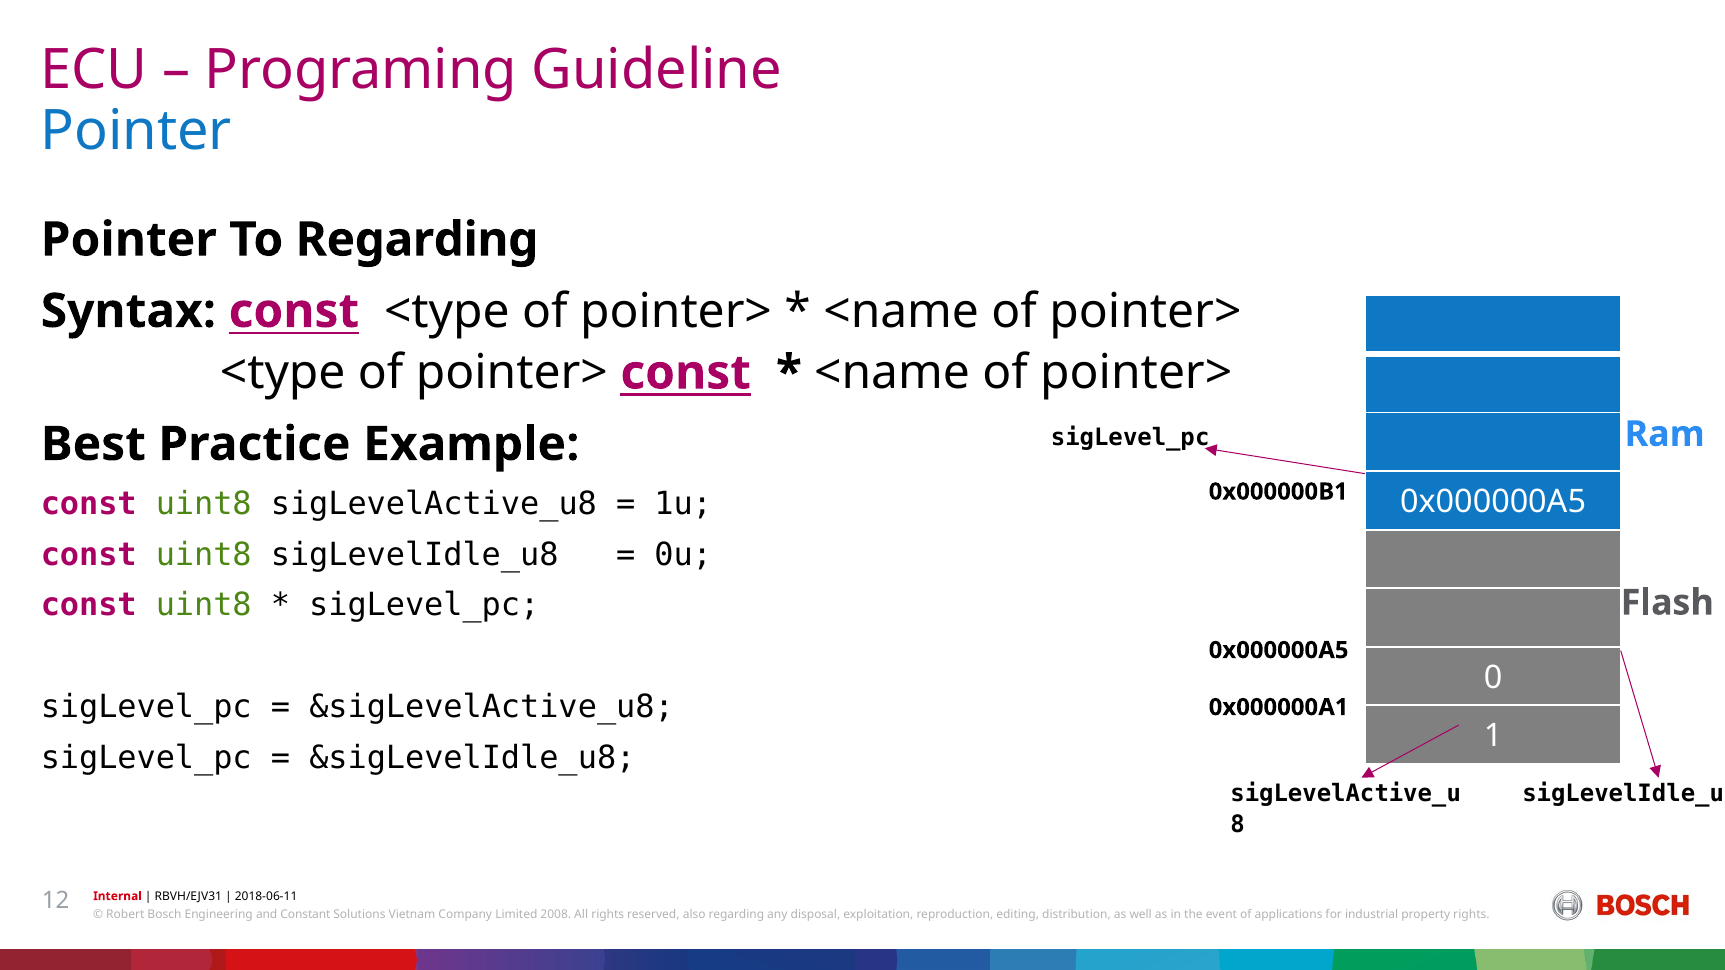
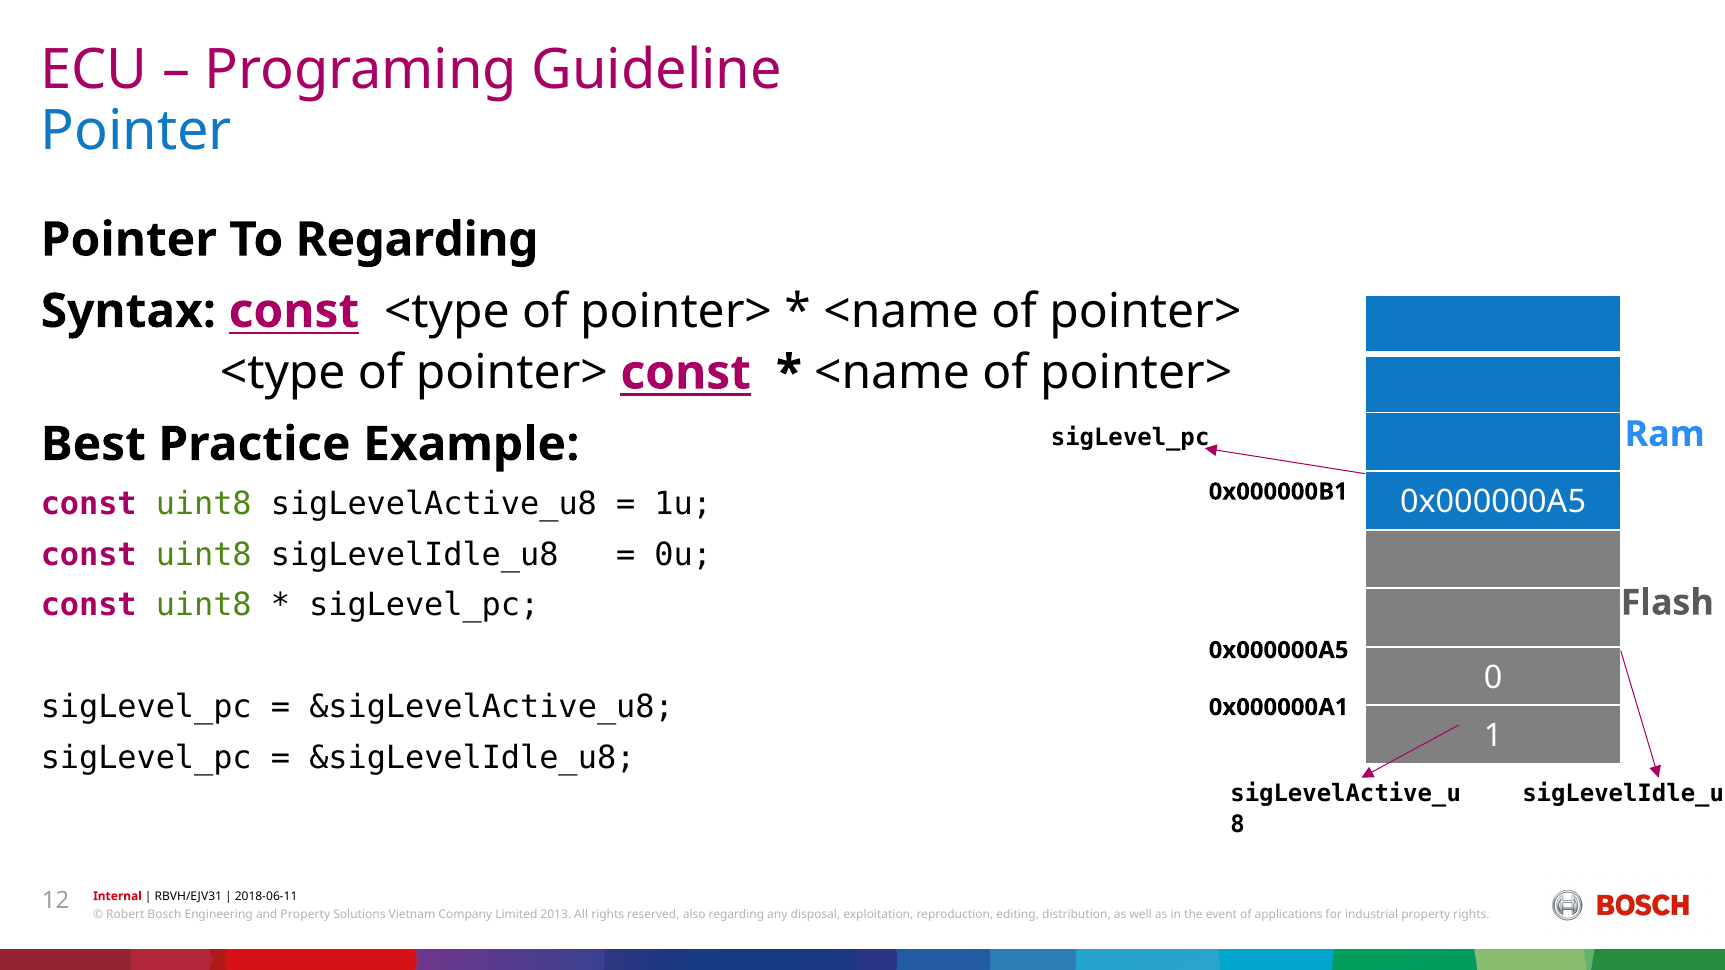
and Constant: Constant -> Property
2008: 2008 -> 2013
